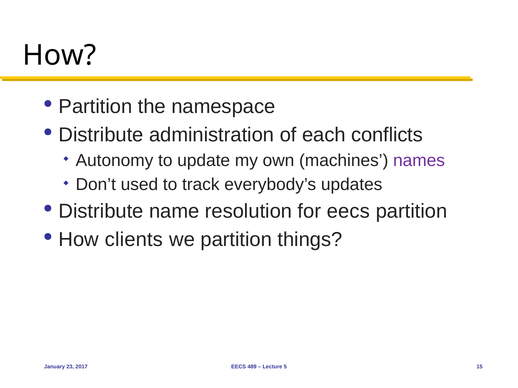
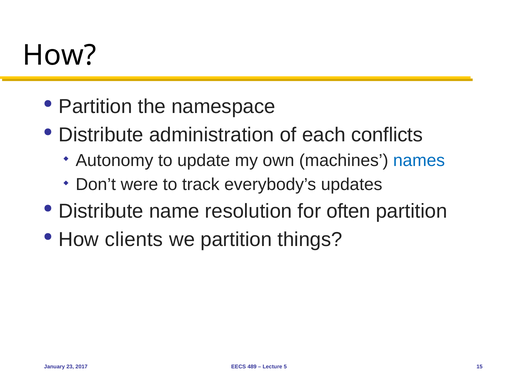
names colour: purple -> blue
used: used -> were
for eecs: eecs -> often
